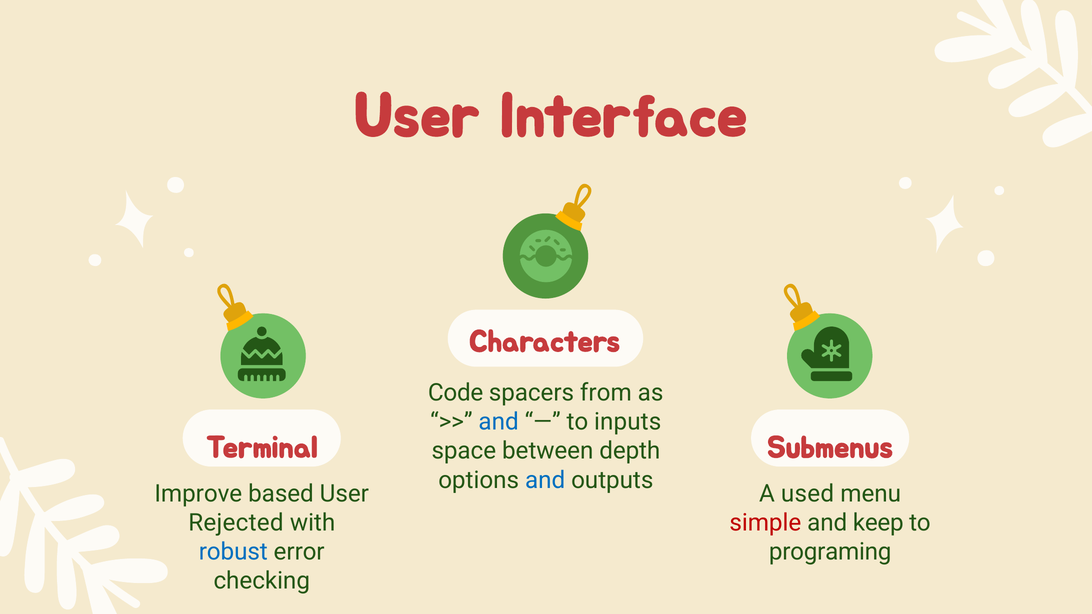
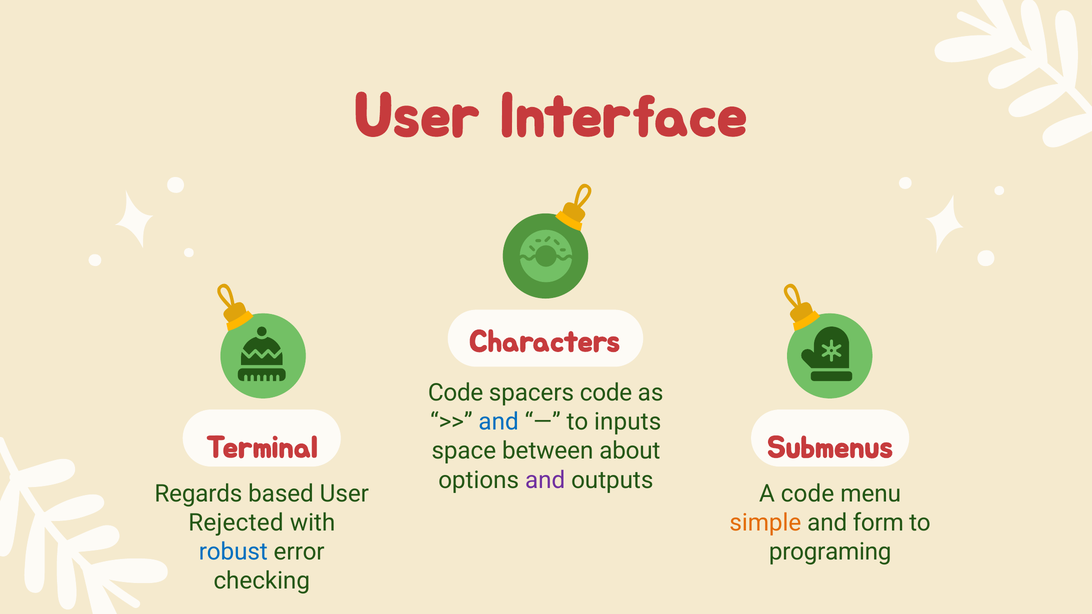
spacers from: from -> code
depth: depth -> about
and at (545, 480) colour: blue -> purple
Improve: Improve -> Regards
A used: used -> code
simple colour: red -> orange
keep: keep -> form
